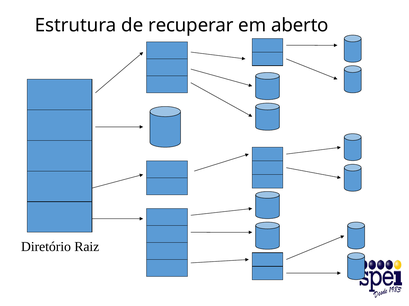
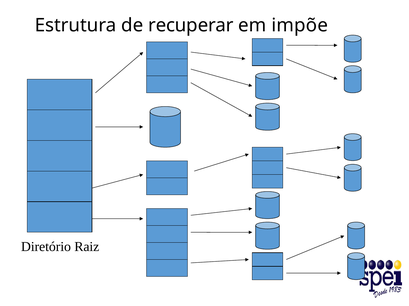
aberto: aberto -> impõe
